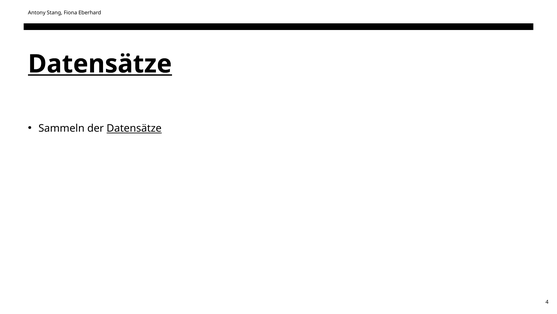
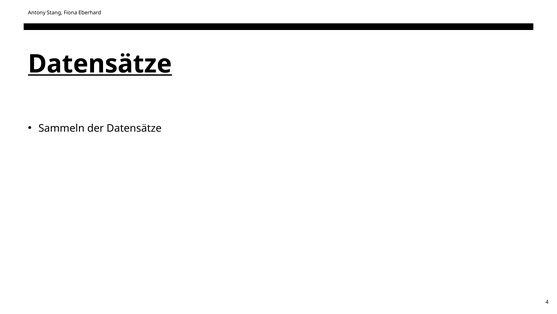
Datensätze at (134, 128) underline: present -> none
